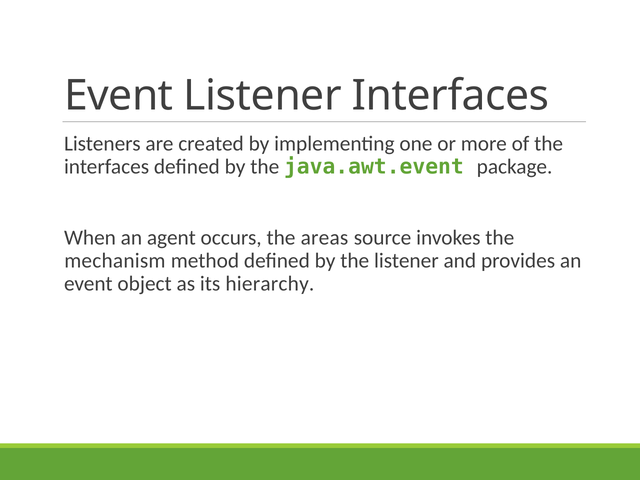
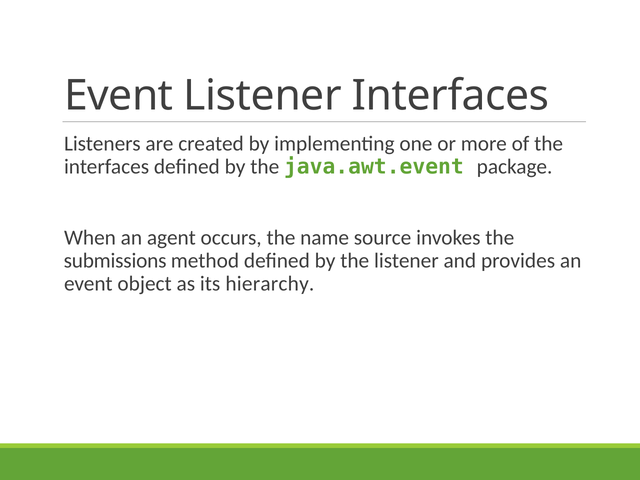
areas: areas -> name
mechanism: mechanism -> submissions
